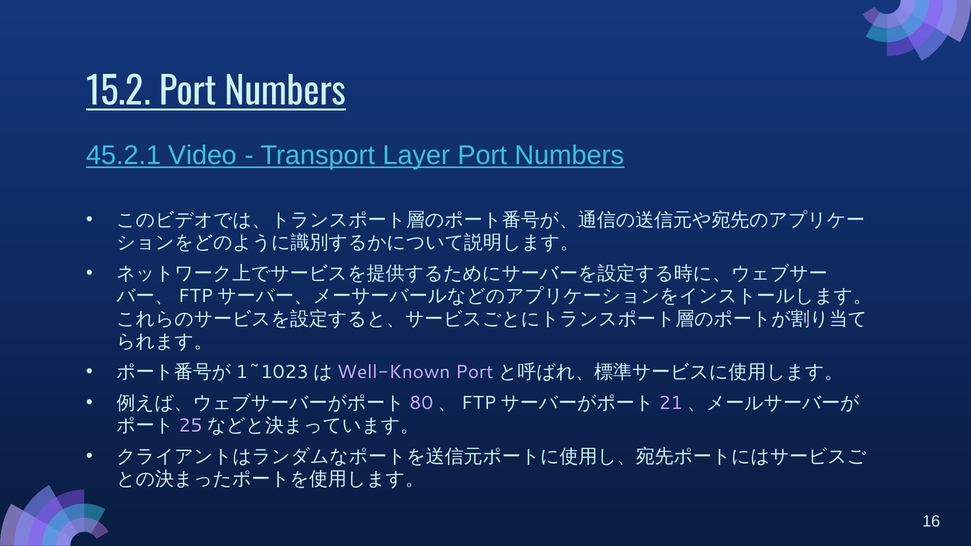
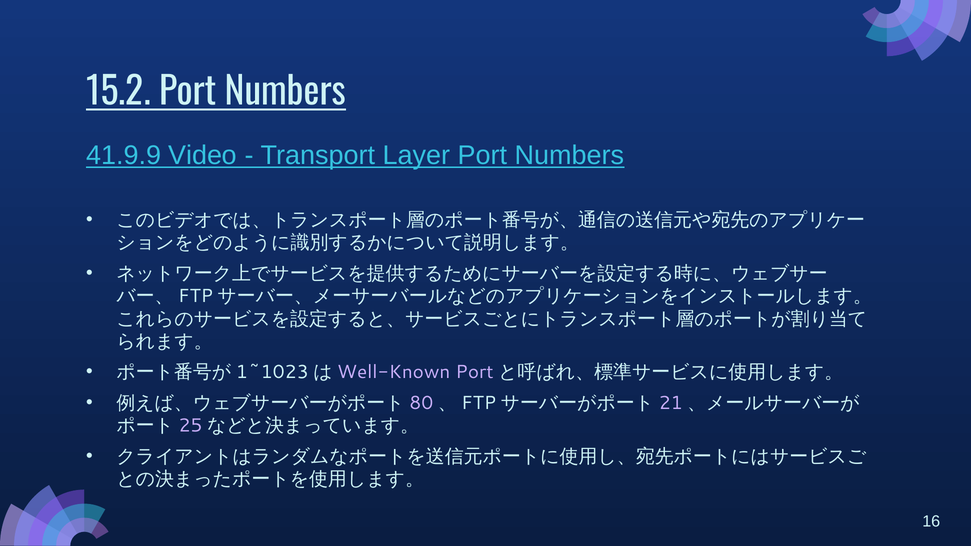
45.2.1: 45.2.1 -> 41.9.9
